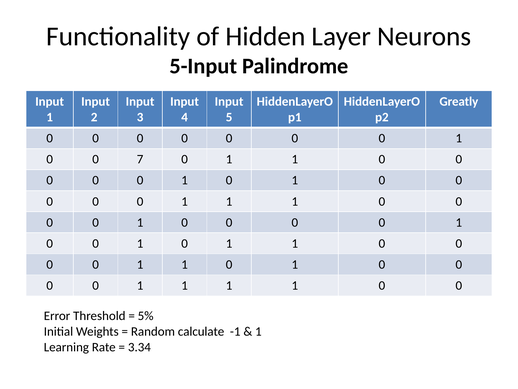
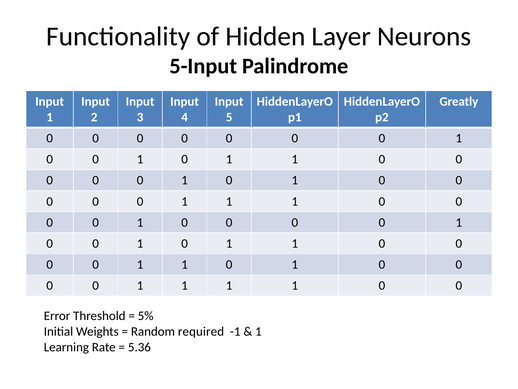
7 at (140, 159): 7 -> 1
calculate: calculate -> required
3.34: 3.34 -> 5.36
